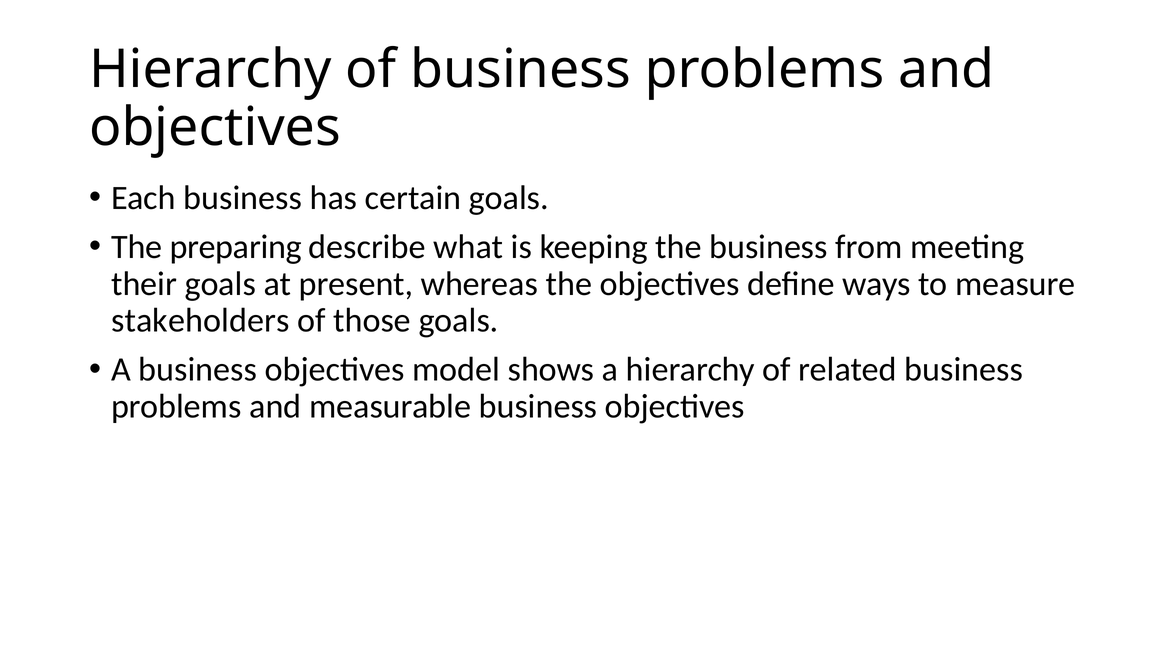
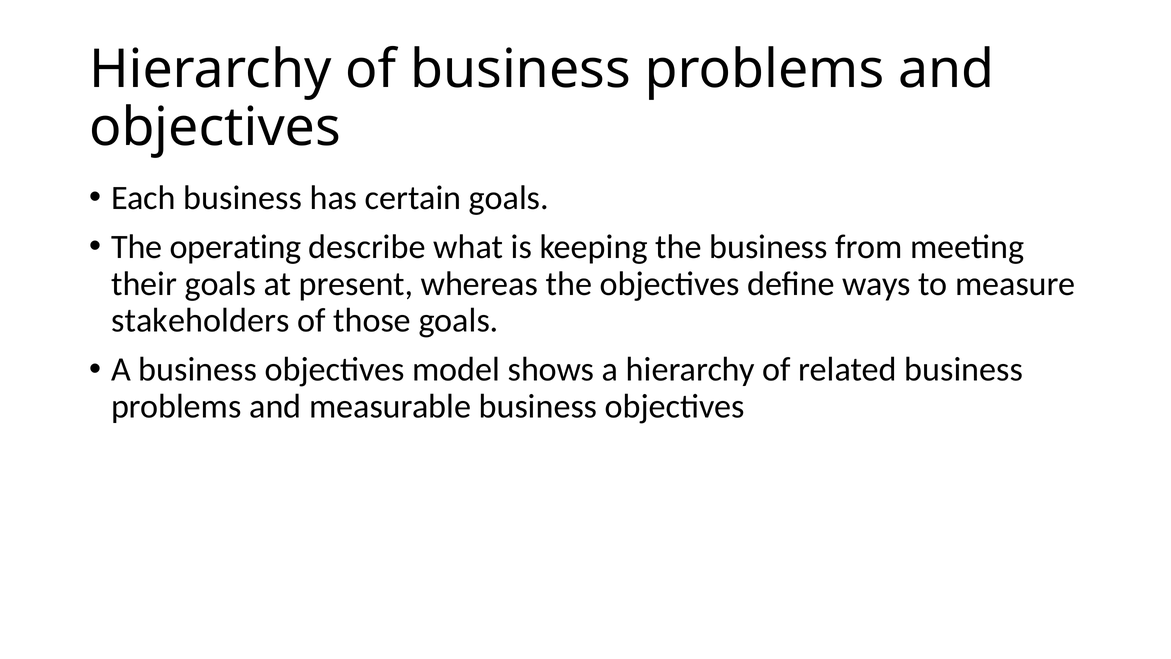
preparing: preparing -> operating
